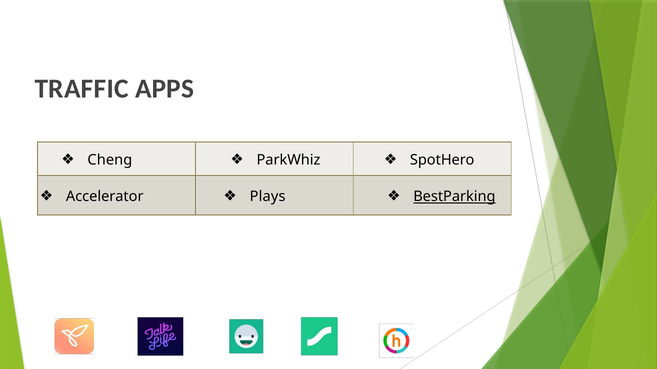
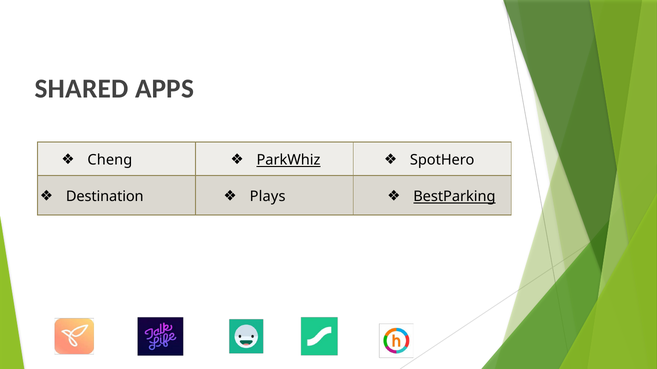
TRAFFIC: TRAFFIC -> SHARED
ParkWhiz underline: none -> present
Accelerator: Accelerator -> Destination
